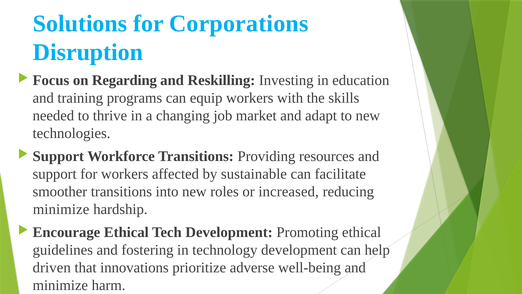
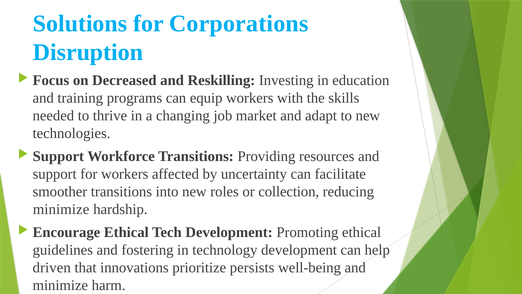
Regarding: Regarding -> Decreased
sustainable: sustainable -> uncertainty
increased: increased -> collection
adverse: adverse -> persists
